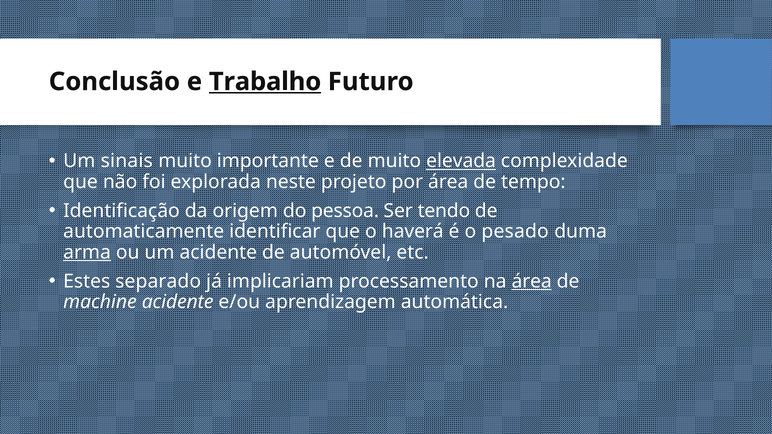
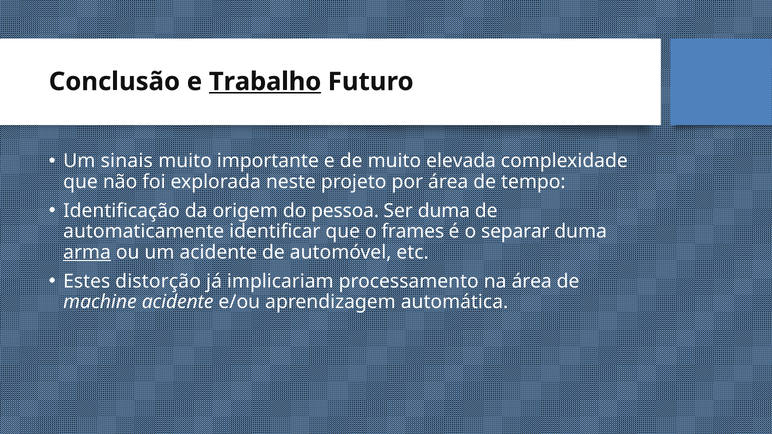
elevada underline: present -> none
Ser tendo: tendo -> duma
haverá: haverá -> frames
pesado: pesado -> separar
separado: separado -> distorção
área at (532, 281) underline: present -> none
